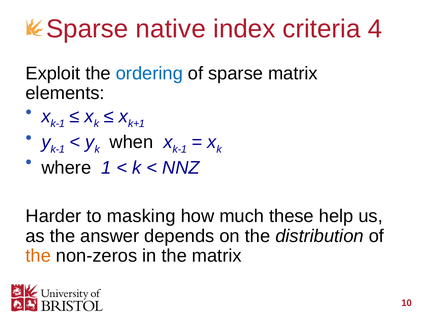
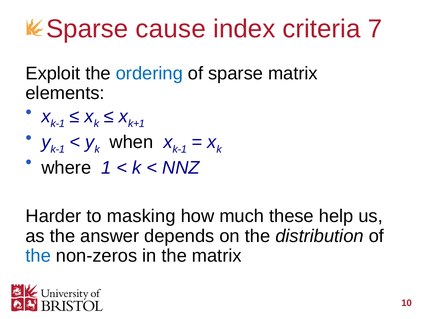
native: native -> cause
4: 4 -> 7
the at (38, 256) colour: orange -> blue
